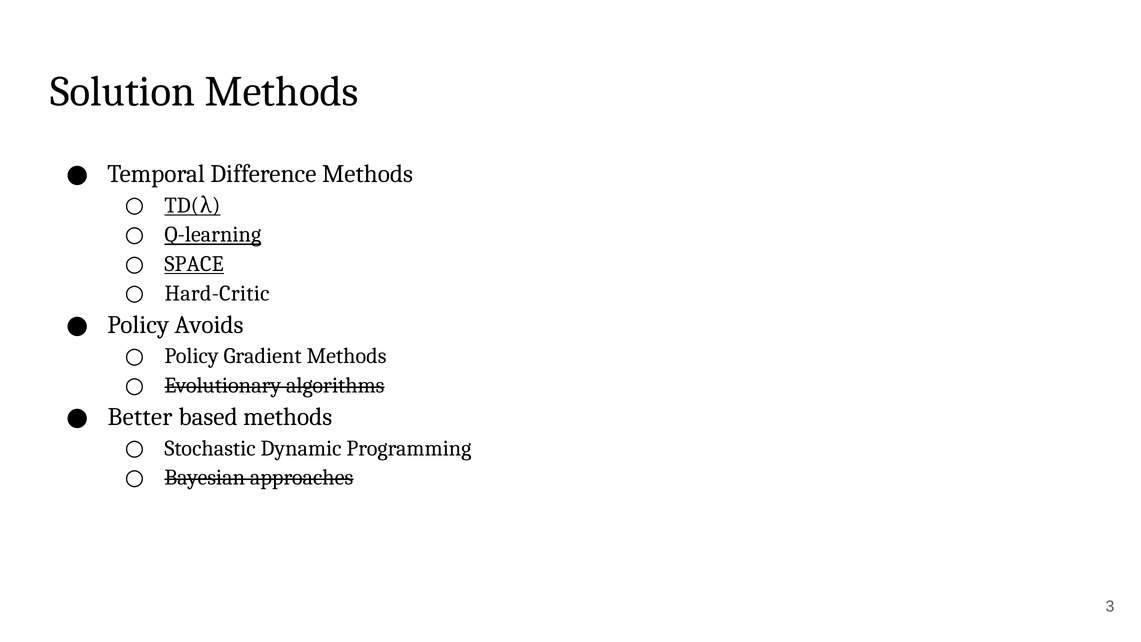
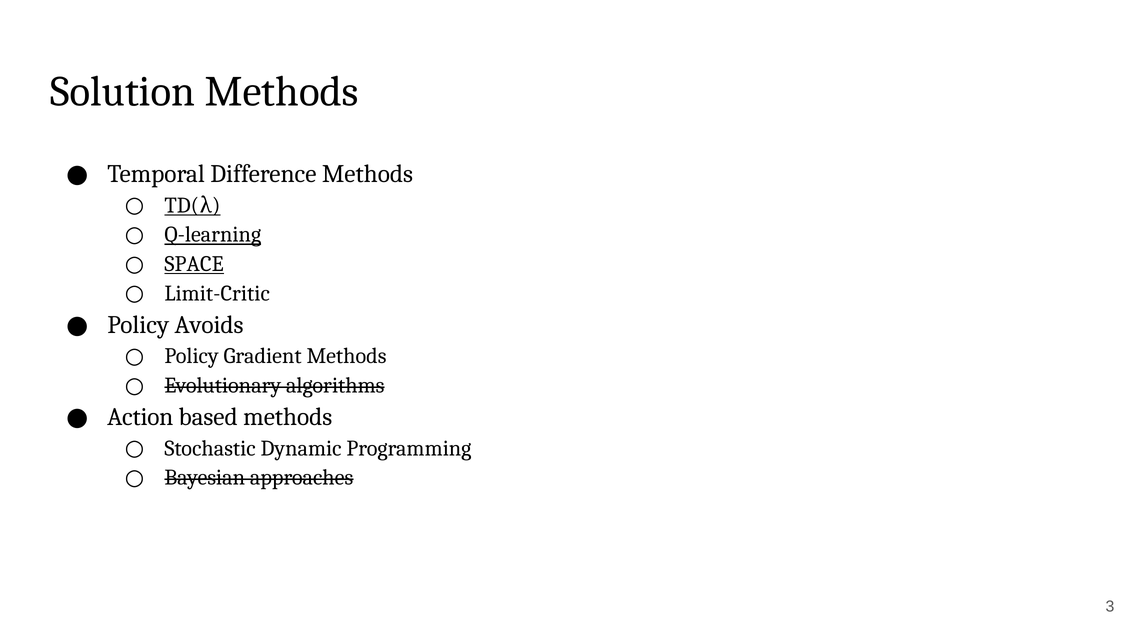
Hard-Critic: Hard-Critic -> Limit-Critic
Better: Better -> Action
